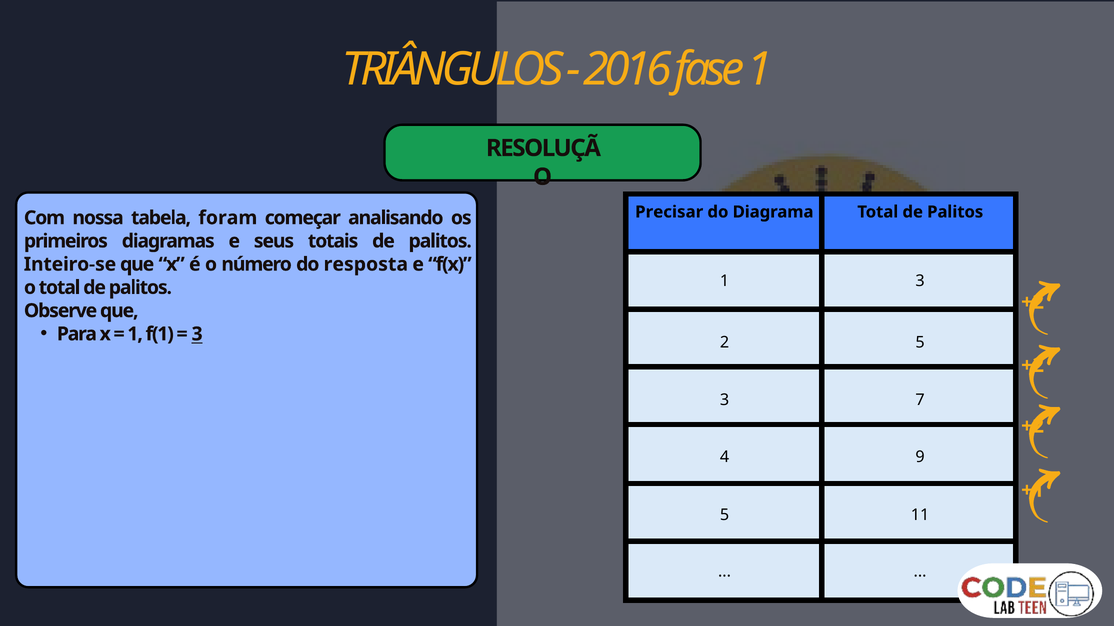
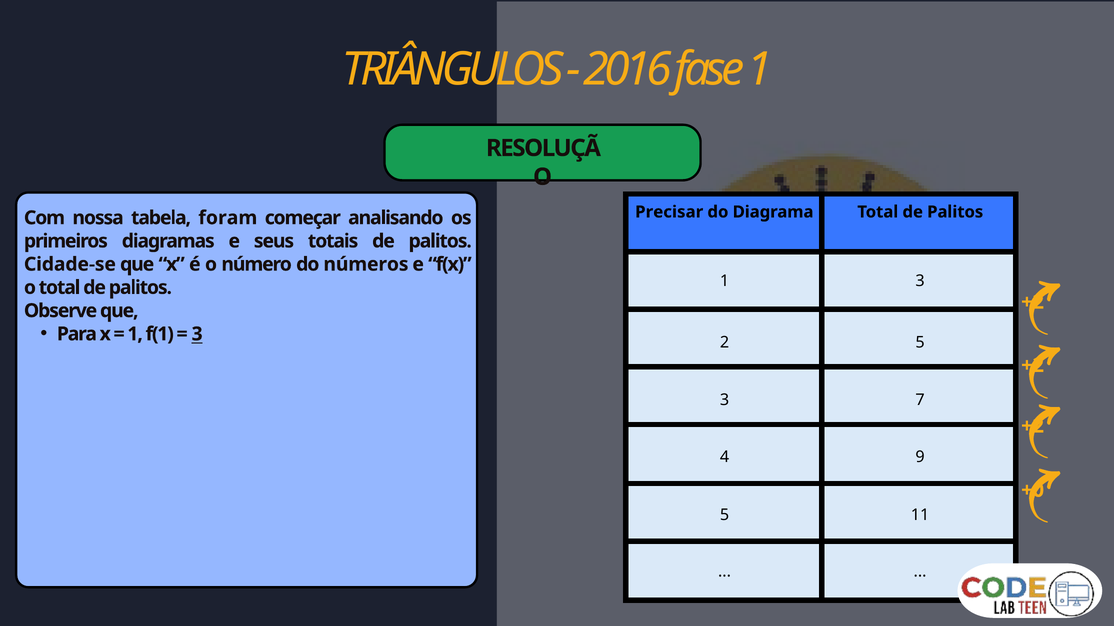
Inteiro-se: Inteiro-se -> Cidade-se
resposta: resposta -> números
+1: +1 -> +0
